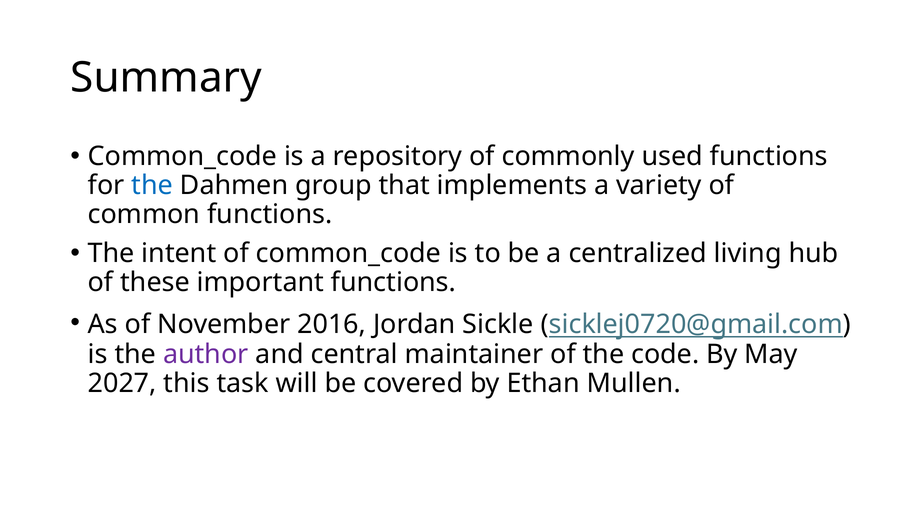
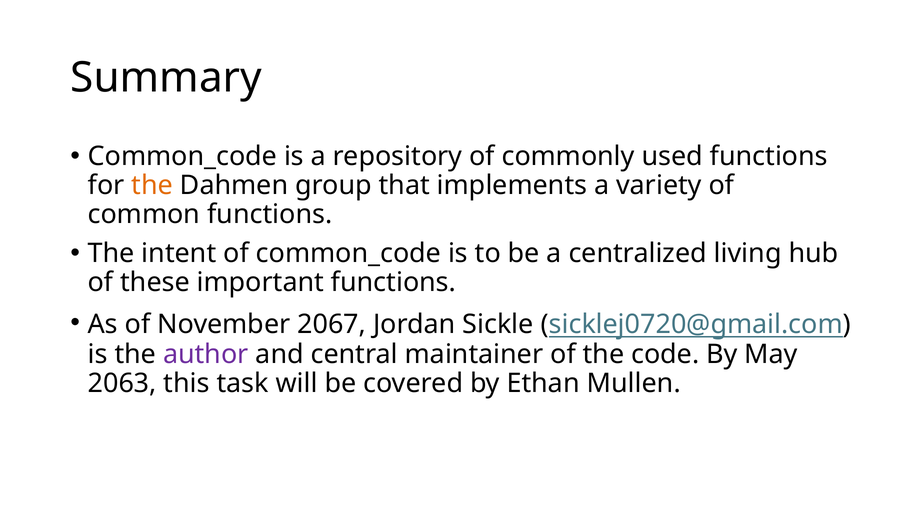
the at (152, 185) colour: blue -> orange
2016: 2016 -> 2067
2027: 2027 -> 2063
